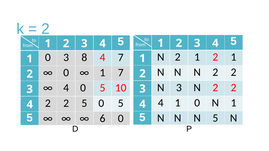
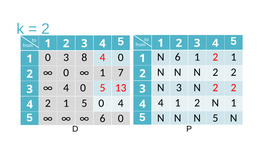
2 at (178, 57): 2 -> 6
8 4 7: 7 -> 0
10: 10 -> 13
4 1 0: 0 -> 2
2 at (66, 103): 2 -> 1
5 0 5: 5 -> 4
